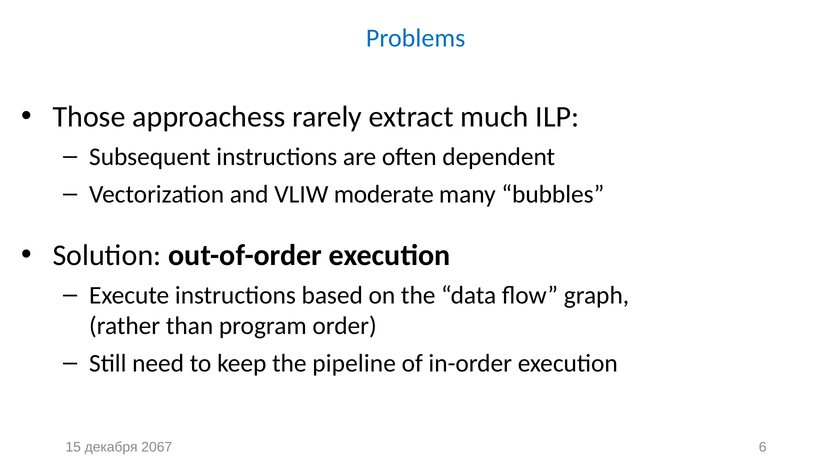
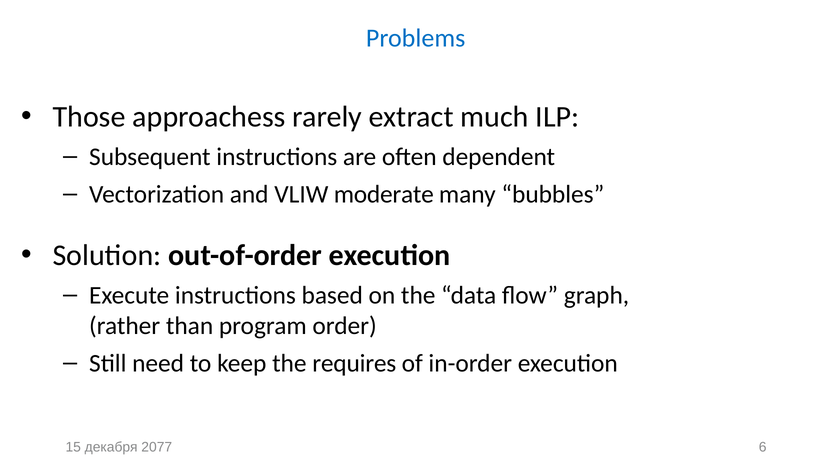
pipeline: pipeline -> requires
2067: 2067 -> 2077
